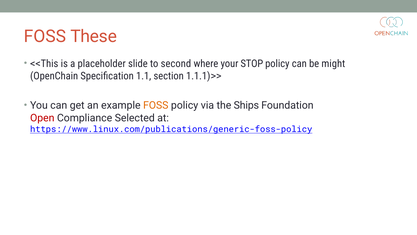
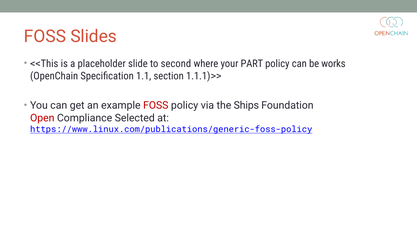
These: These -> Slides
STOP: STOP -> PART
might: might -> works
FOSS at (156, 105) colour: orange -> red
